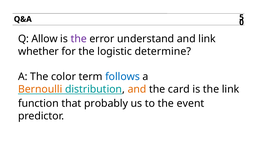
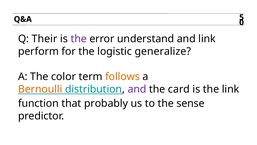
Allow: Allow -> Their
whether: whether -> perform
determine: determine -> generalize
follows colour: blue -> orange
and at (137, 89) colour: orange -> purple
event: event -> sense
